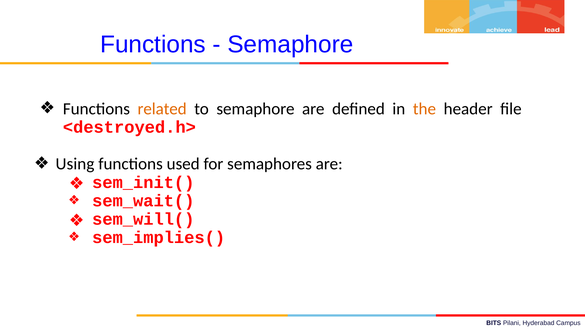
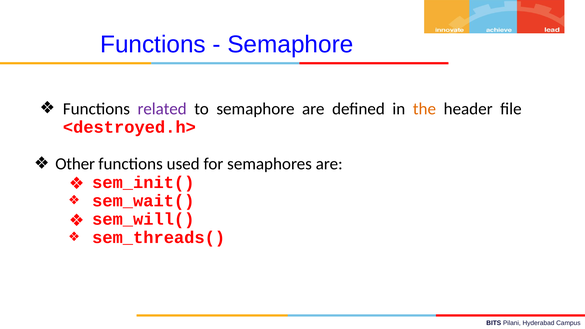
related colour: orange -> purple
Using: Using -> Other
sem_implies(: sem_implies( -> sem_threads(
